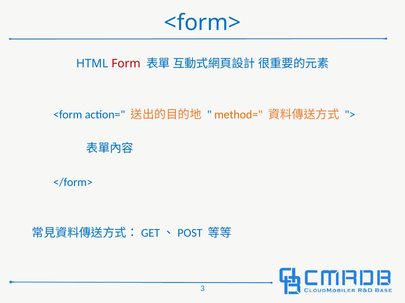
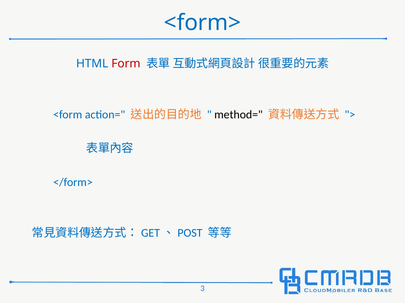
method= colour: orange -> black
